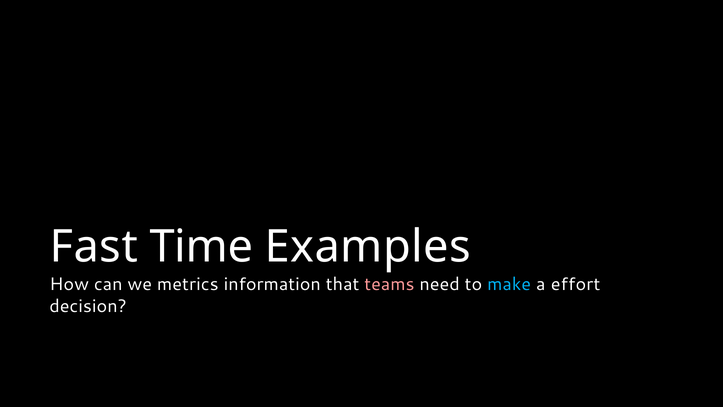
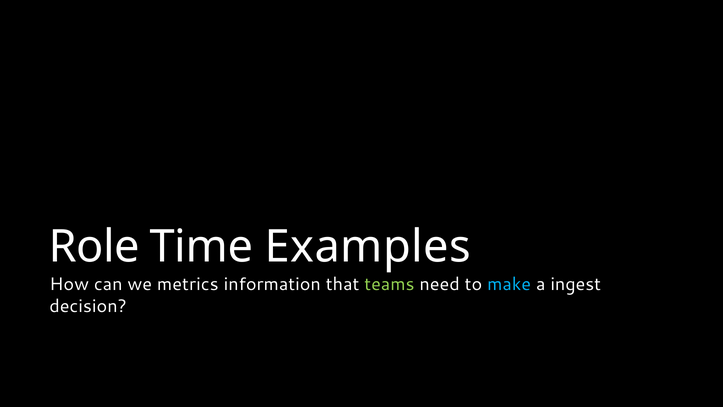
Fast: Fast -> Role
teams colour: pink -> light green
effort: effort -> ingest
